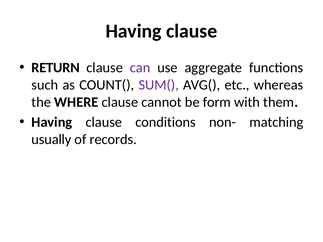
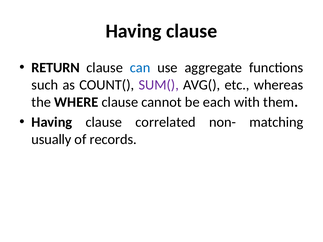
can colour: purple -> blue
form: form -> each
conditions: conditions -> correlated
